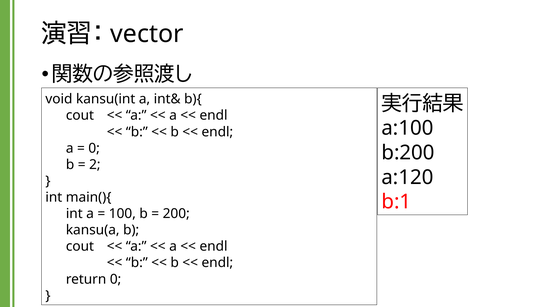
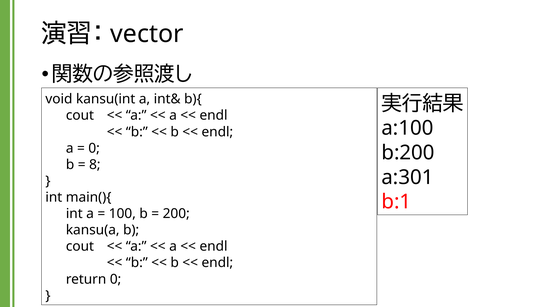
2: 2 -> 8
a:120: a:120 -> a:301
